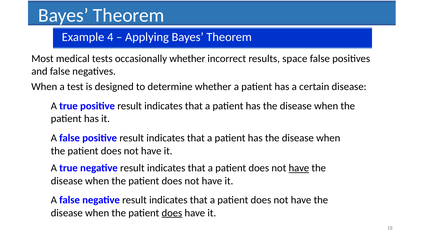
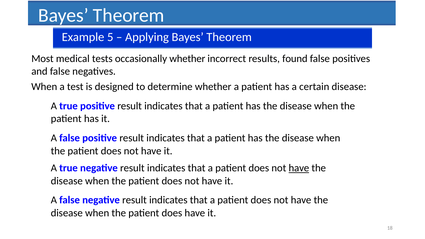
4: 4 -> 5
space: space -> found
does at (172, 213) underline: present -> none
